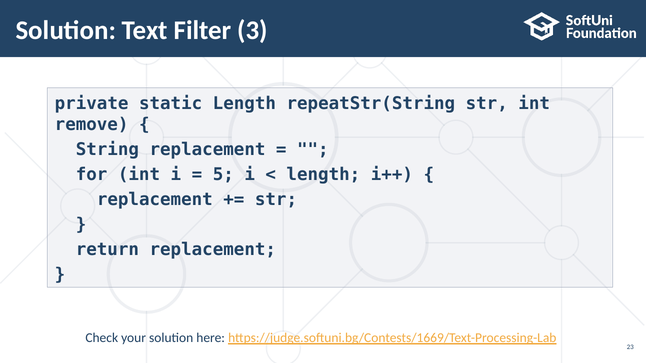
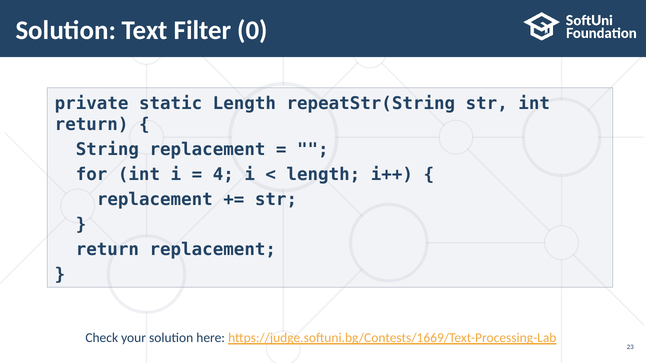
3: 3 -> 0
remove at (92, 124): remove -> return
5: 5 -> 4
